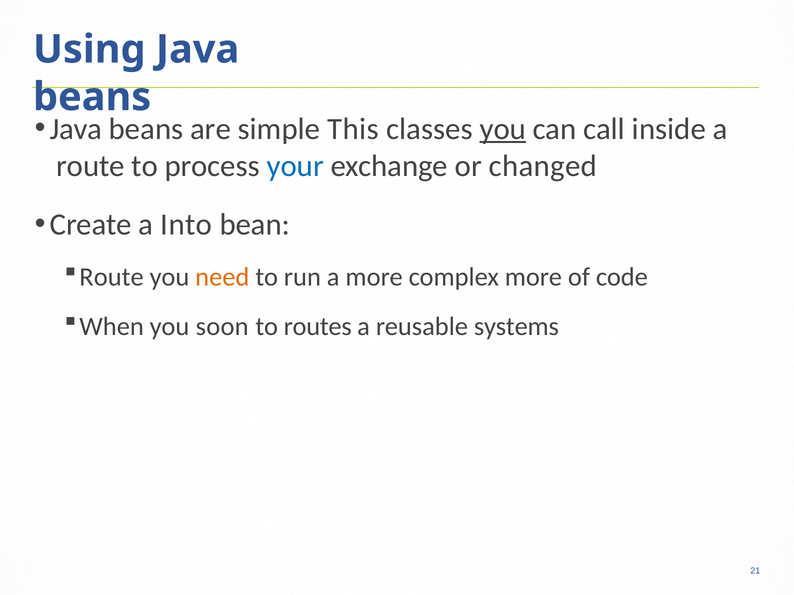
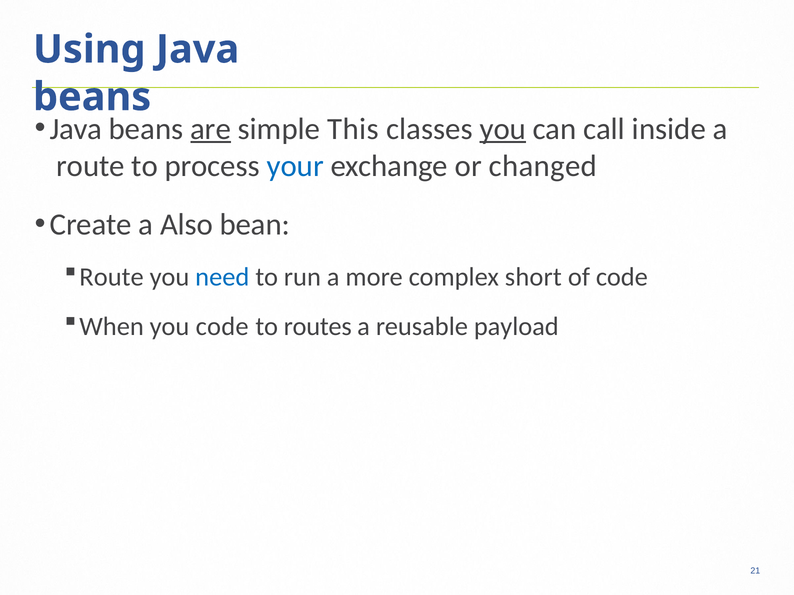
are underline: none -> present
Into: Into -> Also
need colour: orange -> blue
complex more: more -> short
you soon: soon -> code
systems: systems -> payload
